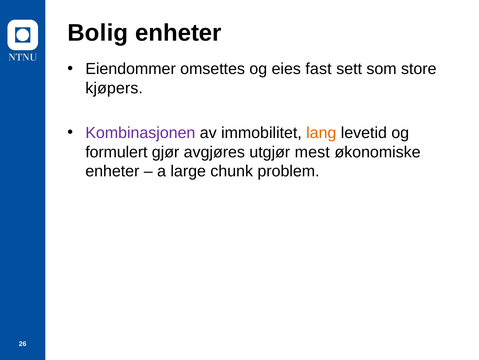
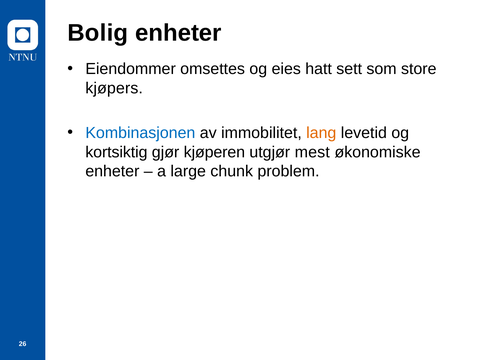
fast: fast -> hatt
Kombinasjonen colour: purple -> blue
formulert: formulert -> kortsiktig
avgjøres: avgjøres -> kjøperen
